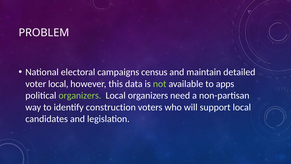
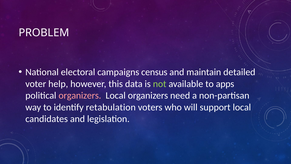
voter local: local -> help
organizers at (80, 95) colour: light green -> pink
construction: construction -> retabulation
